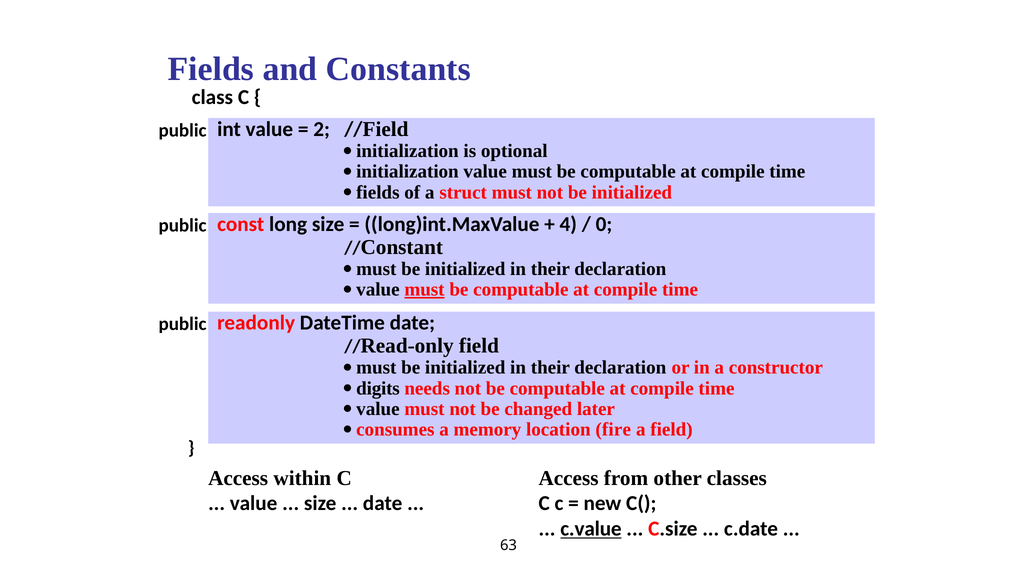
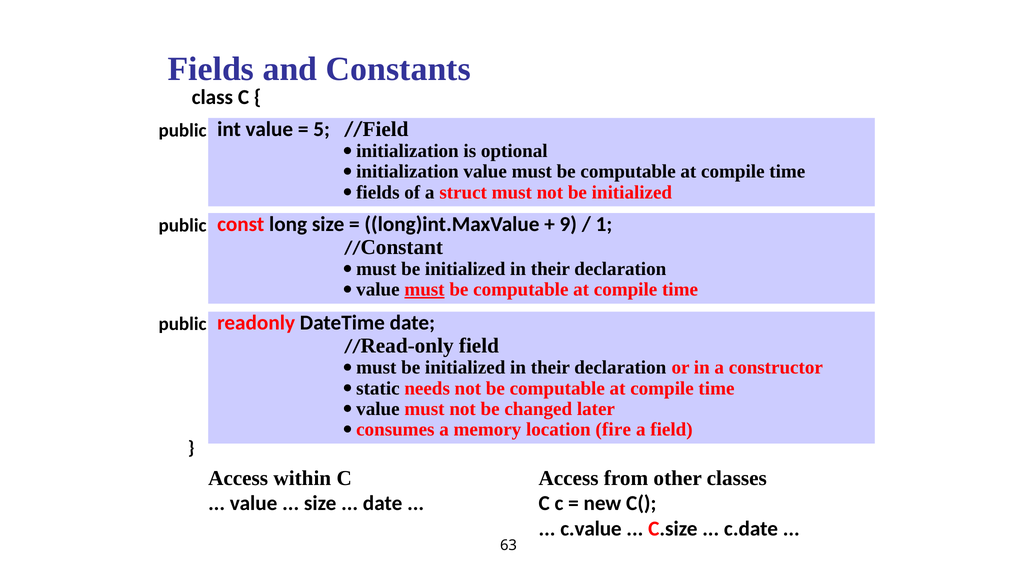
2: 2 -> 5
4: 4 -> 9
0: 0 -> 1
digits: digits -> static
c.value underline: present -> none
